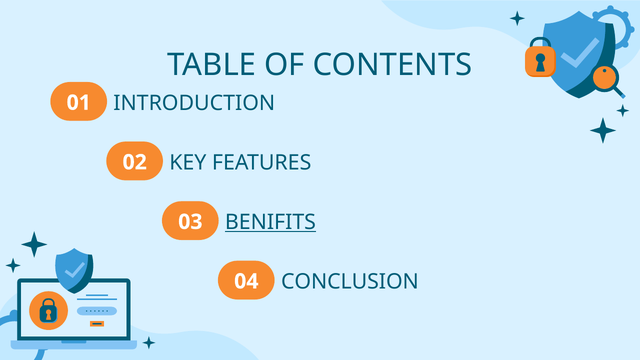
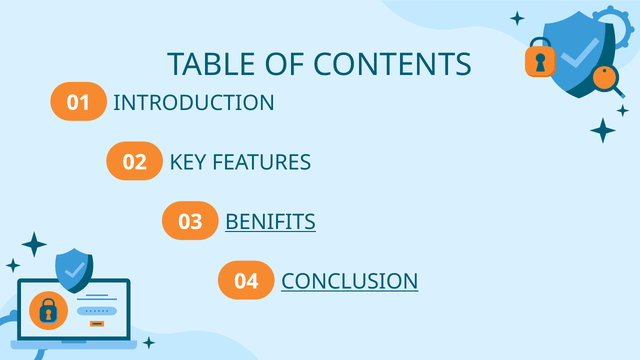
CONCLUSION underline: none -> present
